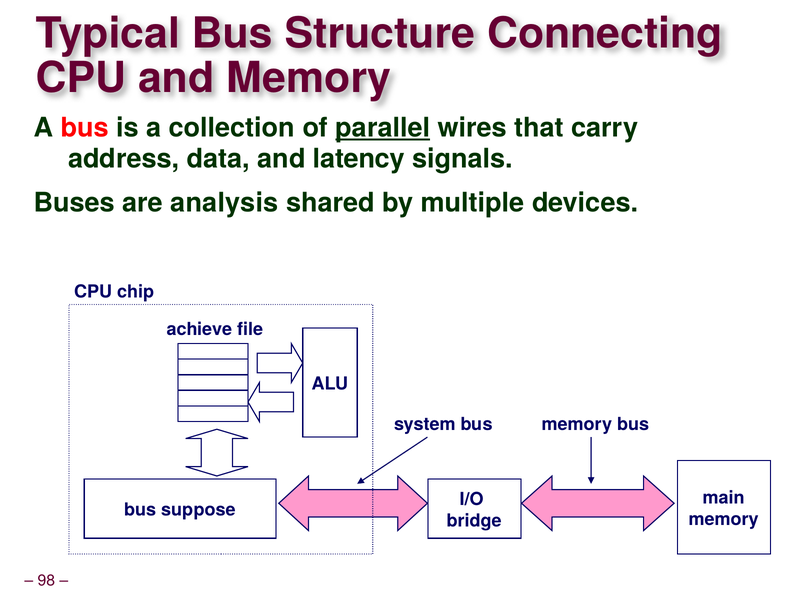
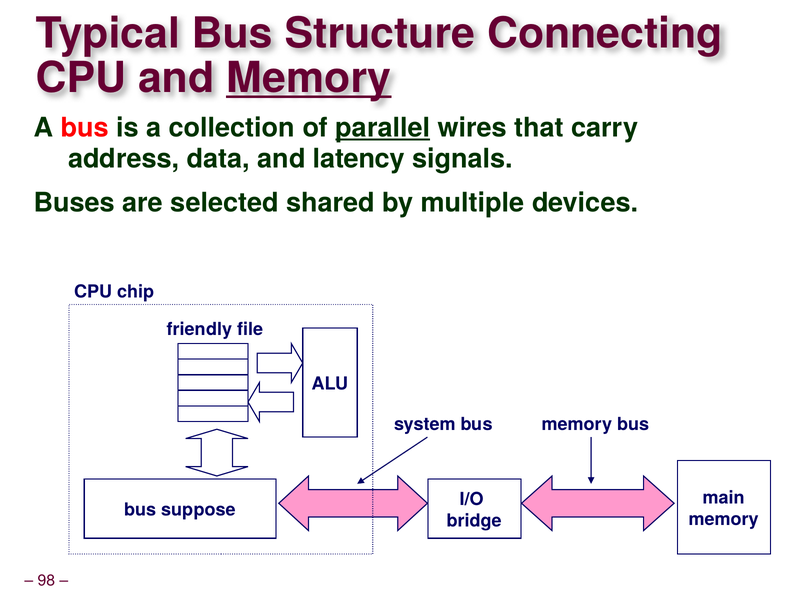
Memory at (309, 78) underline: none -> present
analysis: analysis -> selected
achieve: achieve -> friendly
